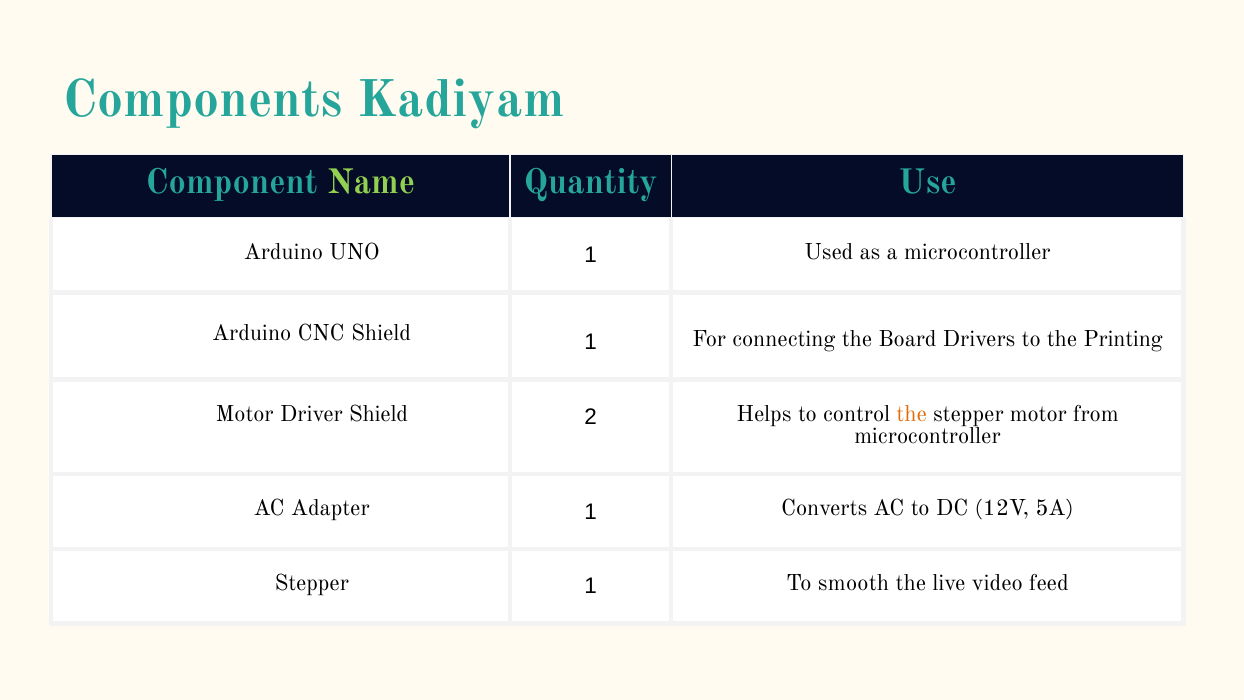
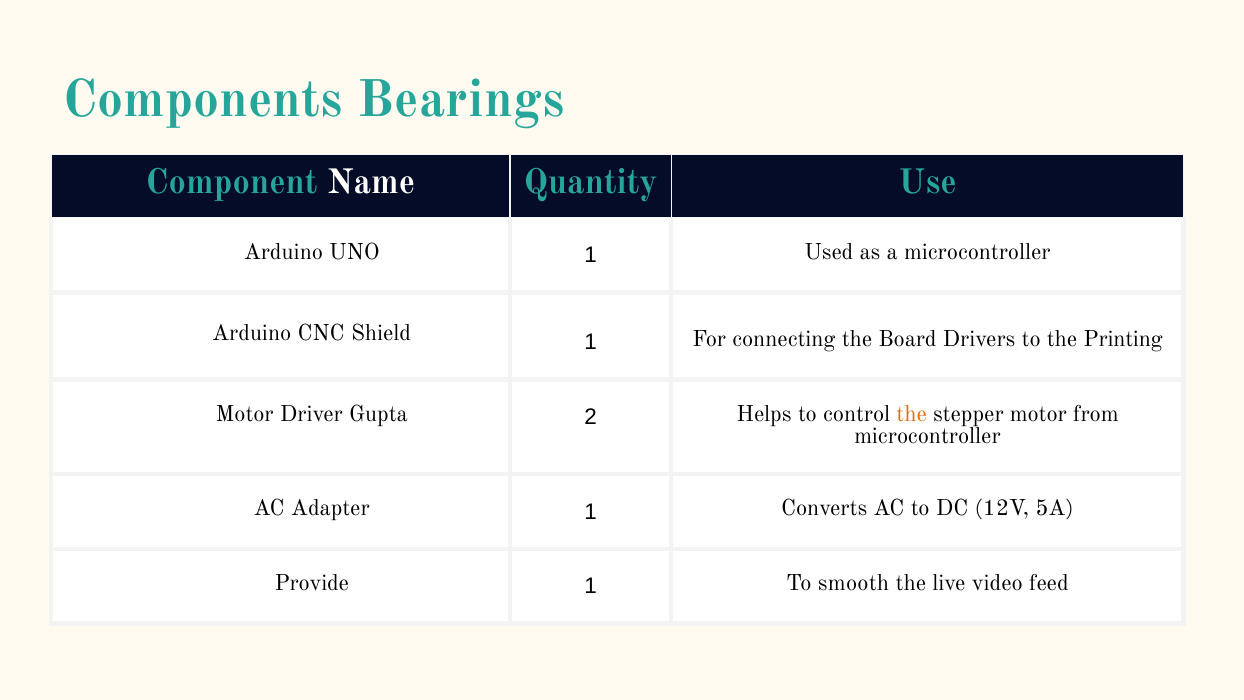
Kadiyam: Kadiyam -> Bearings
Name colour: light green -> white
Driver Shield: Shield -> Gupta
Stepper at (312, 583): Stepper -> Provide
